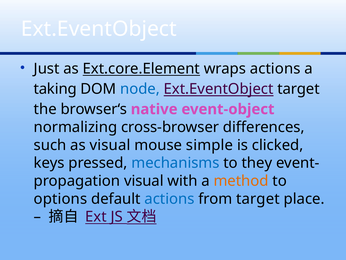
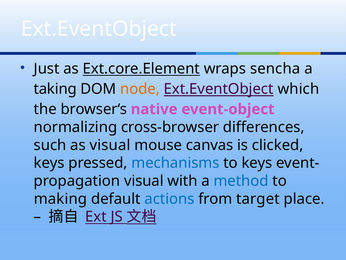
wraps actions: actions -> sencha
node colour: blue -> orange
Ext.EventObject target: target -> which
simple: simple -> canvas
to they: they -> keys
method colour: orange -> blue
options: options -> making
